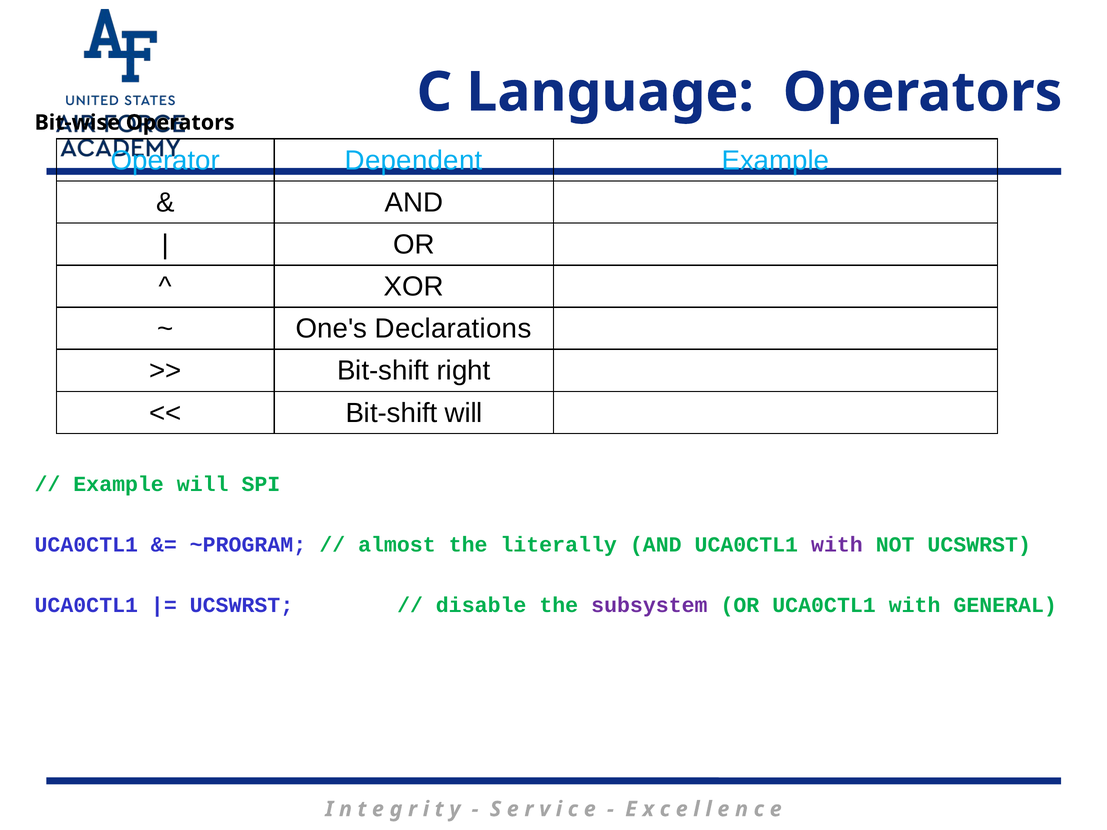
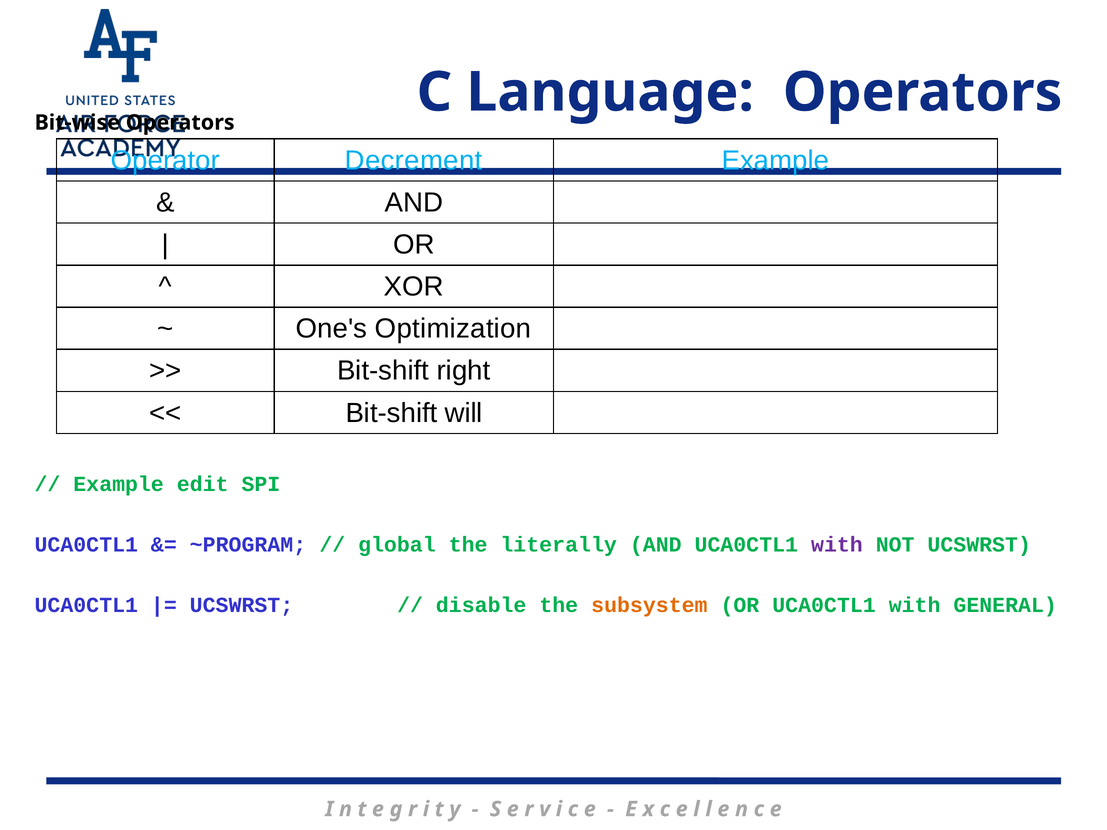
Dependent: Dependent -> Decrement
Declarations: Declarations -> Optimization
Example will: will -> edit
almost: almost -> global
subsystem colour: purple -> orange
